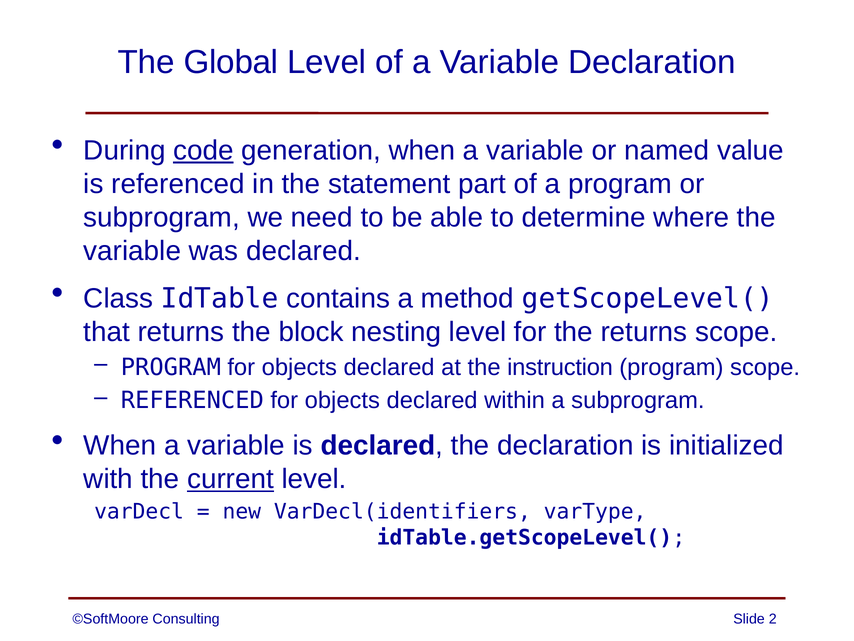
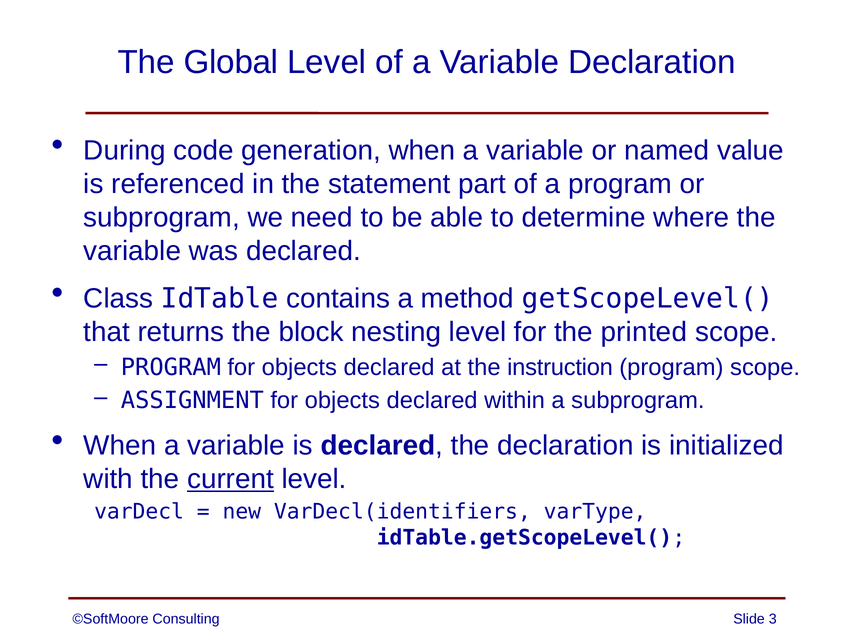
code underline: present -> none
the returns: returns -> printed
REFERENCED at (192, 400): REFERENCED -> ASSIGNMENT
2: 2 -> 3
